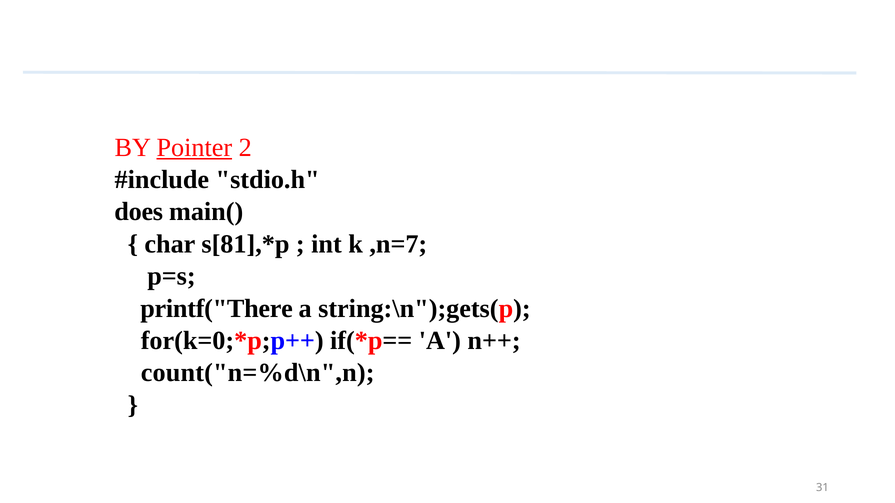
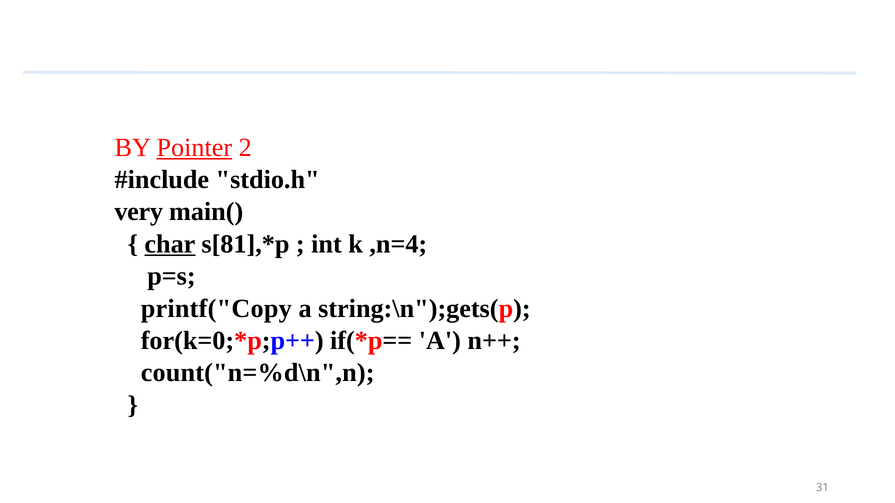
does: does -> very
char underline: none -> present
,n=7: ,n=7 -> ,n=4
printf("There: printf("There -> printf("Copy
